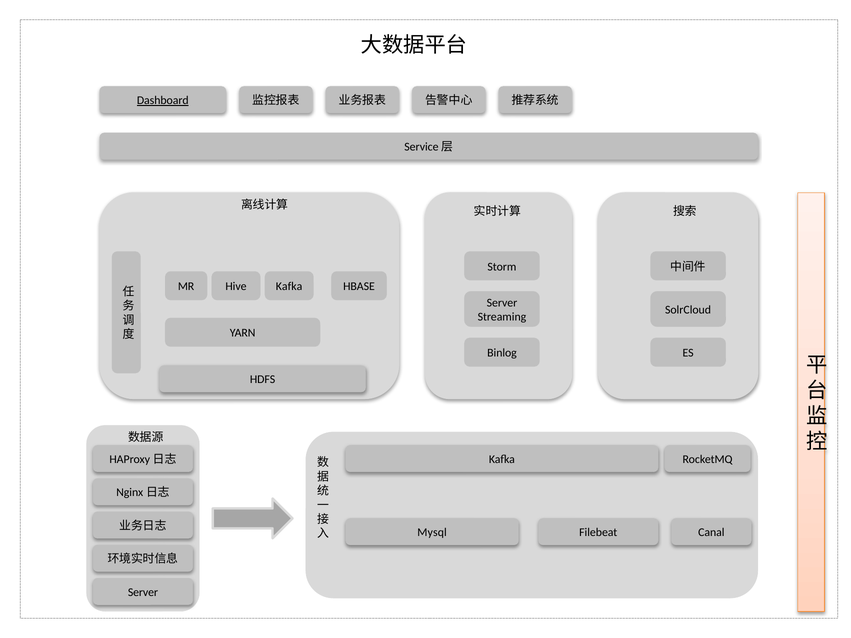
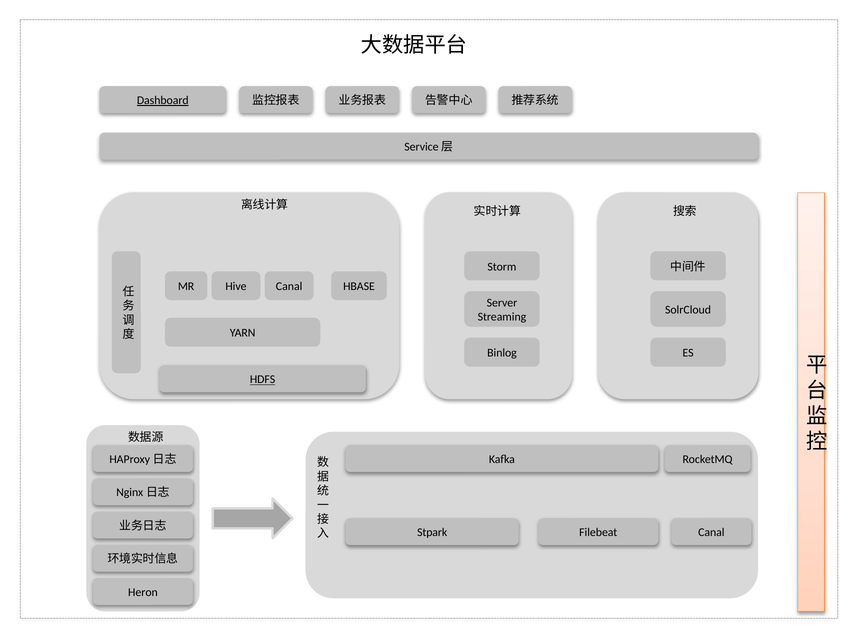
Hive Kafka: Kafka -> Canal
HDFS underline: none -> present
Mysql: Mysql -> Stpark
Server at (143, 592): Server -> Heron
